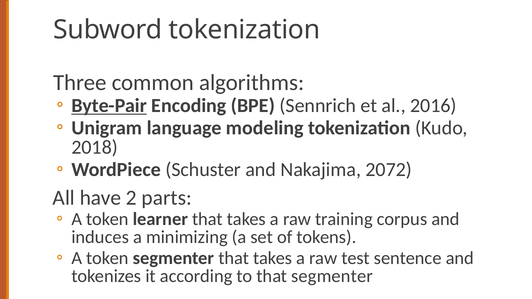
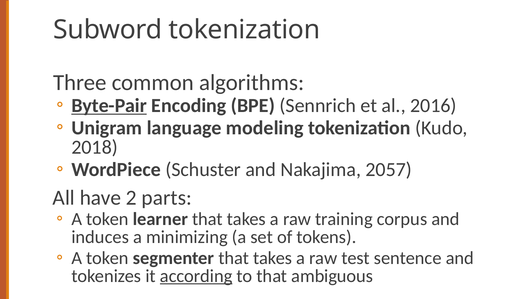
2072: 2072 -> 2057
according underline: none -> present
that segmenter: segmenter -> ambiguous
